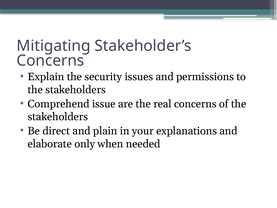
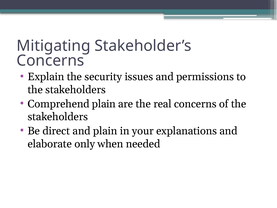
Comprehend issue: issue -> plain
